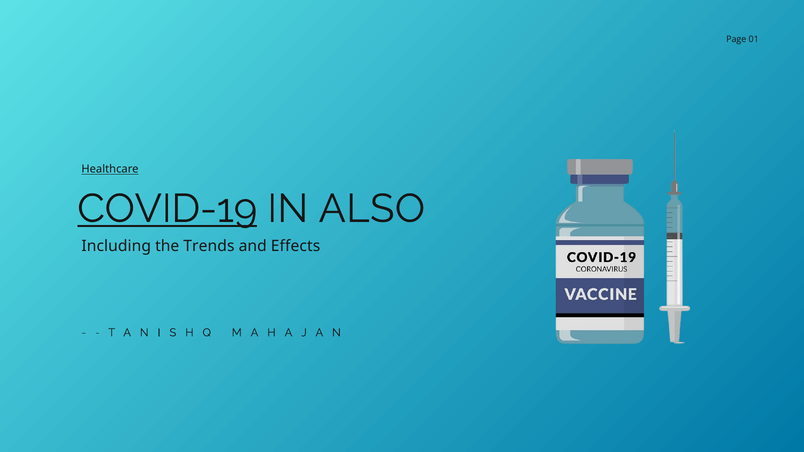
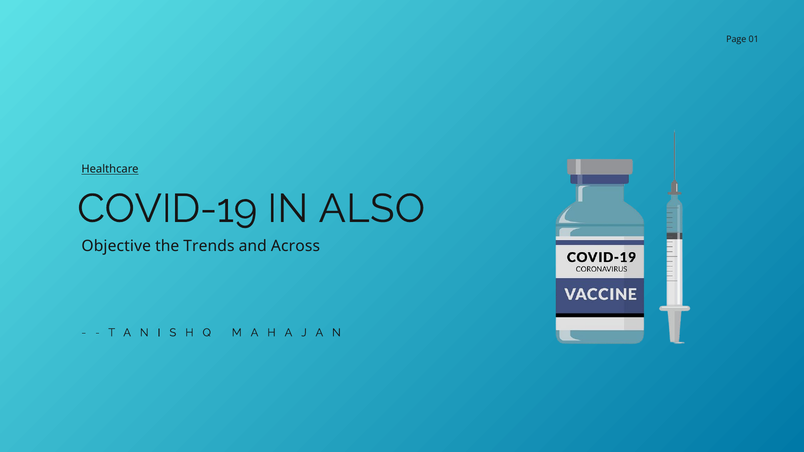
COVID-19 underline: present -> none
Including: Including -> Objective
Effects: Effects -> Across
